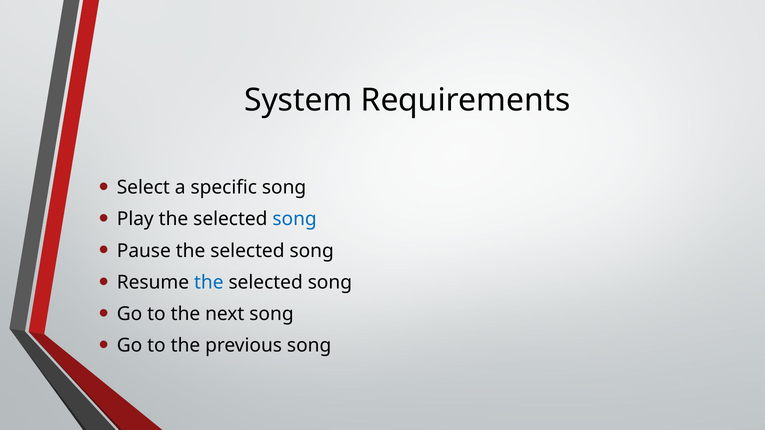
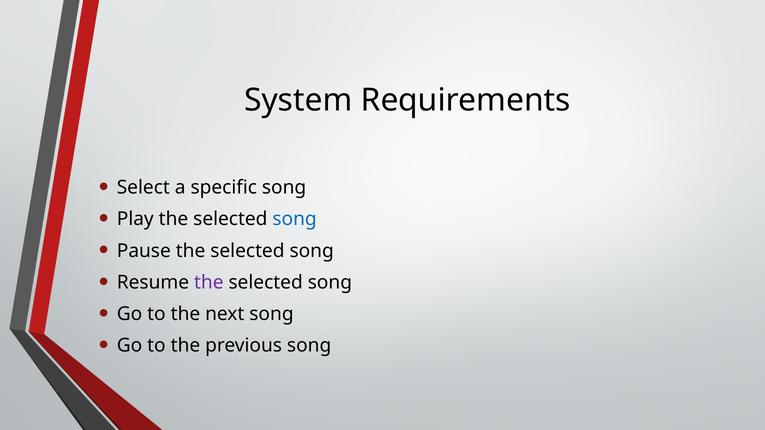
the at (209, 282) colour: blue -> purple
